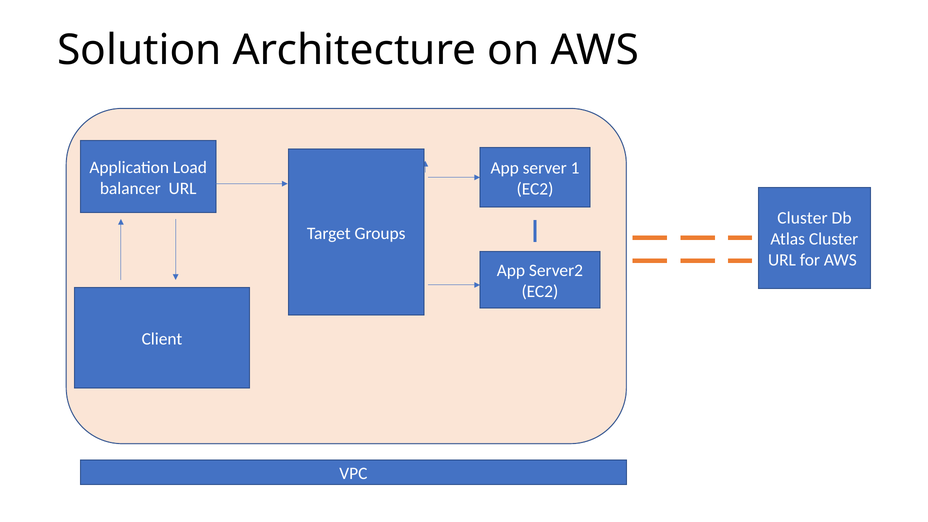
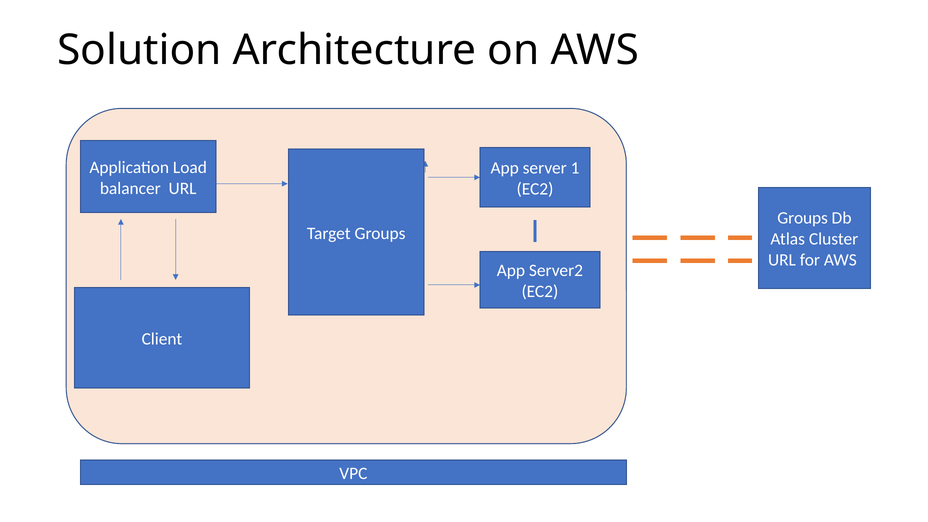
Cluster at (802, 218): Cluster -> Groups
